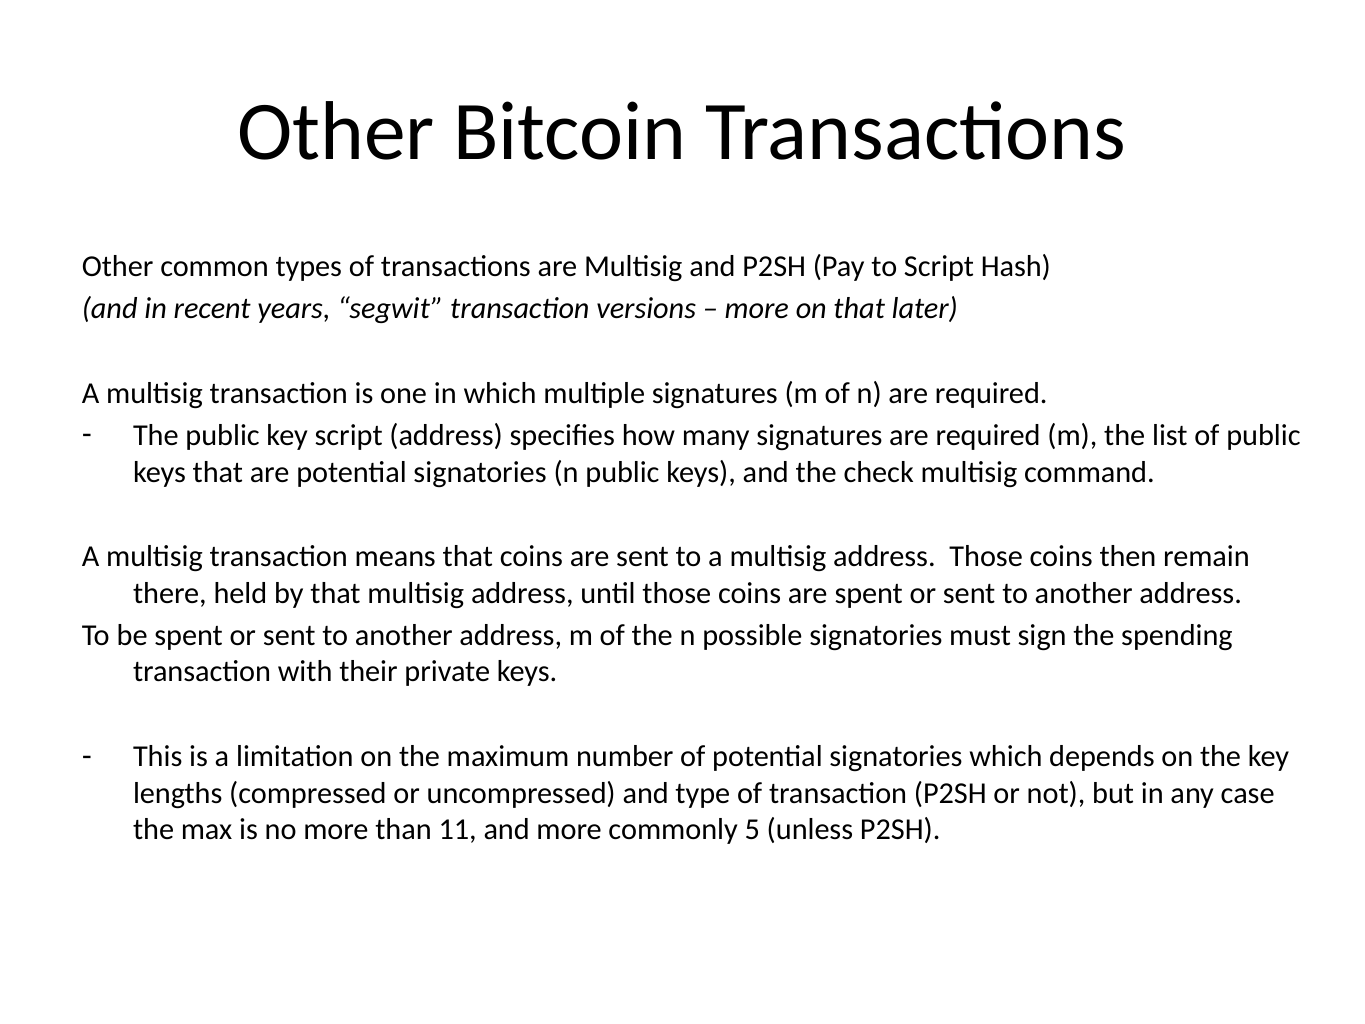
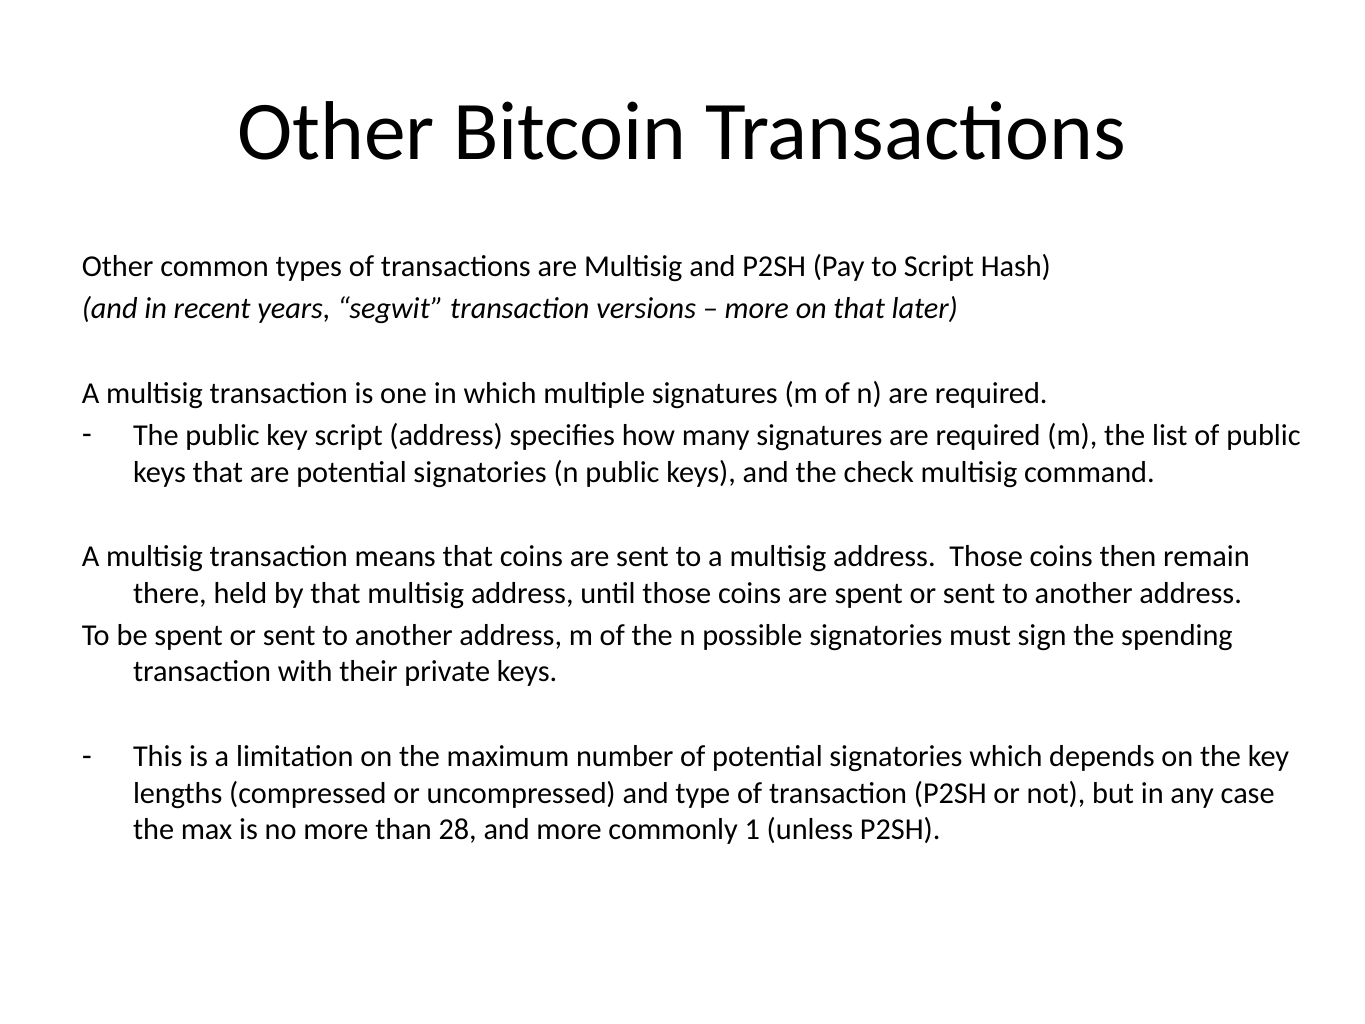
11: 11 -> 28
5: 5 -> 1
